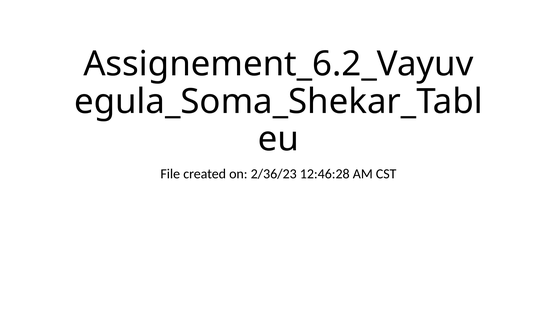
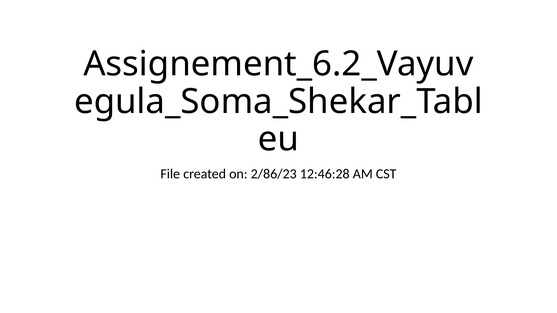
2/36/23: 2/36/23 -> 2/86/23
